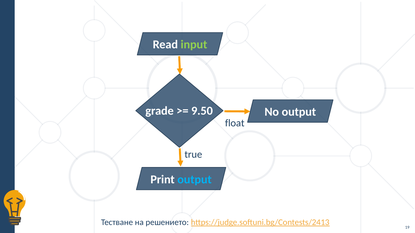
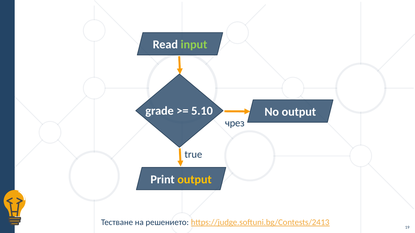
9.50: 9.50 -> 5.10
float: float -> чрез
output at (195, 180) colour: light blue -> yellow
